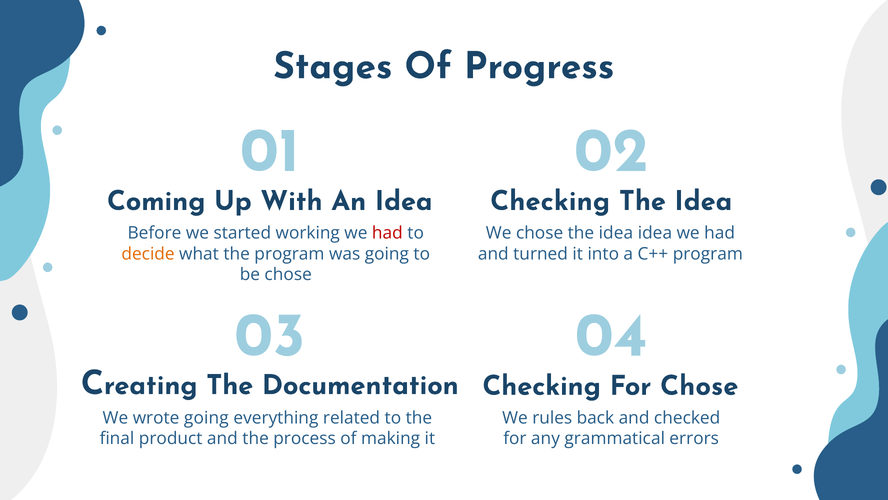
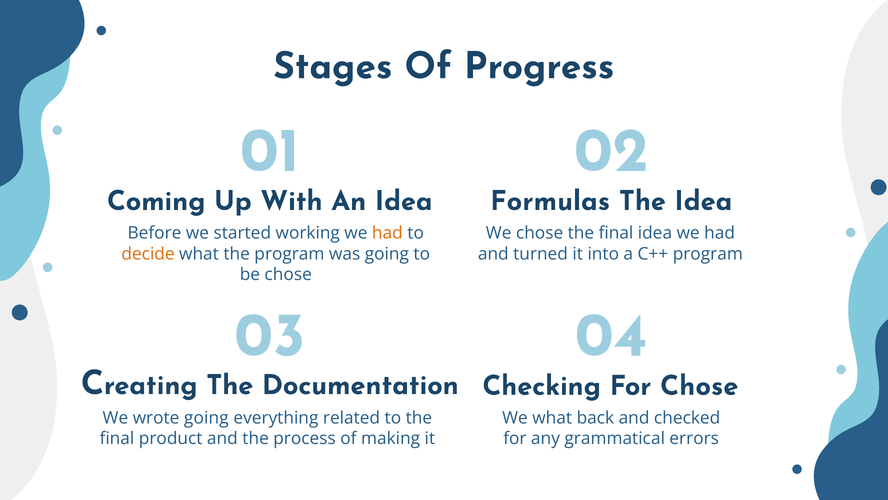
Idea Checking: Checking -> Formulas
had at (387, 233) colour: red -> orange
chose the idea: idea -> final
We rules: rules -> what
